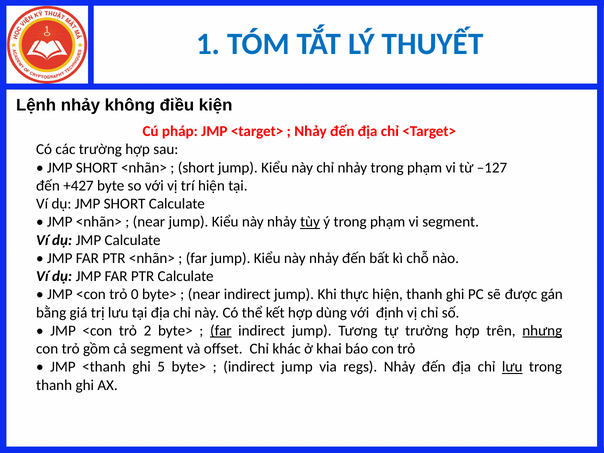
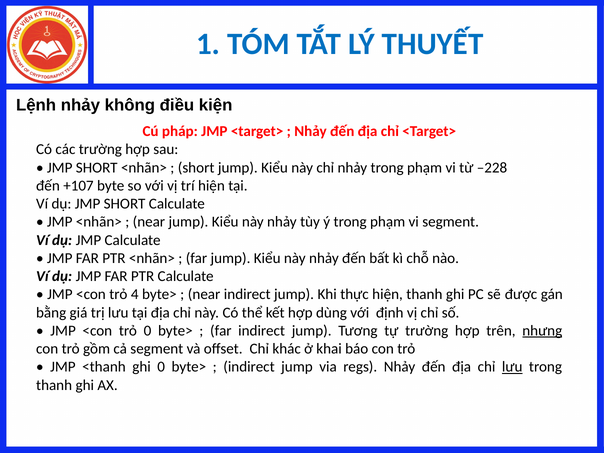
–127: –127 -> –228
+427: +427 -> +107
tùy underline: present -> none
0: 0 -> 4
trỏ 2: 2 -> 0
far at (221, 331) underline: present -> none
ghi 5: 5 -> 0
